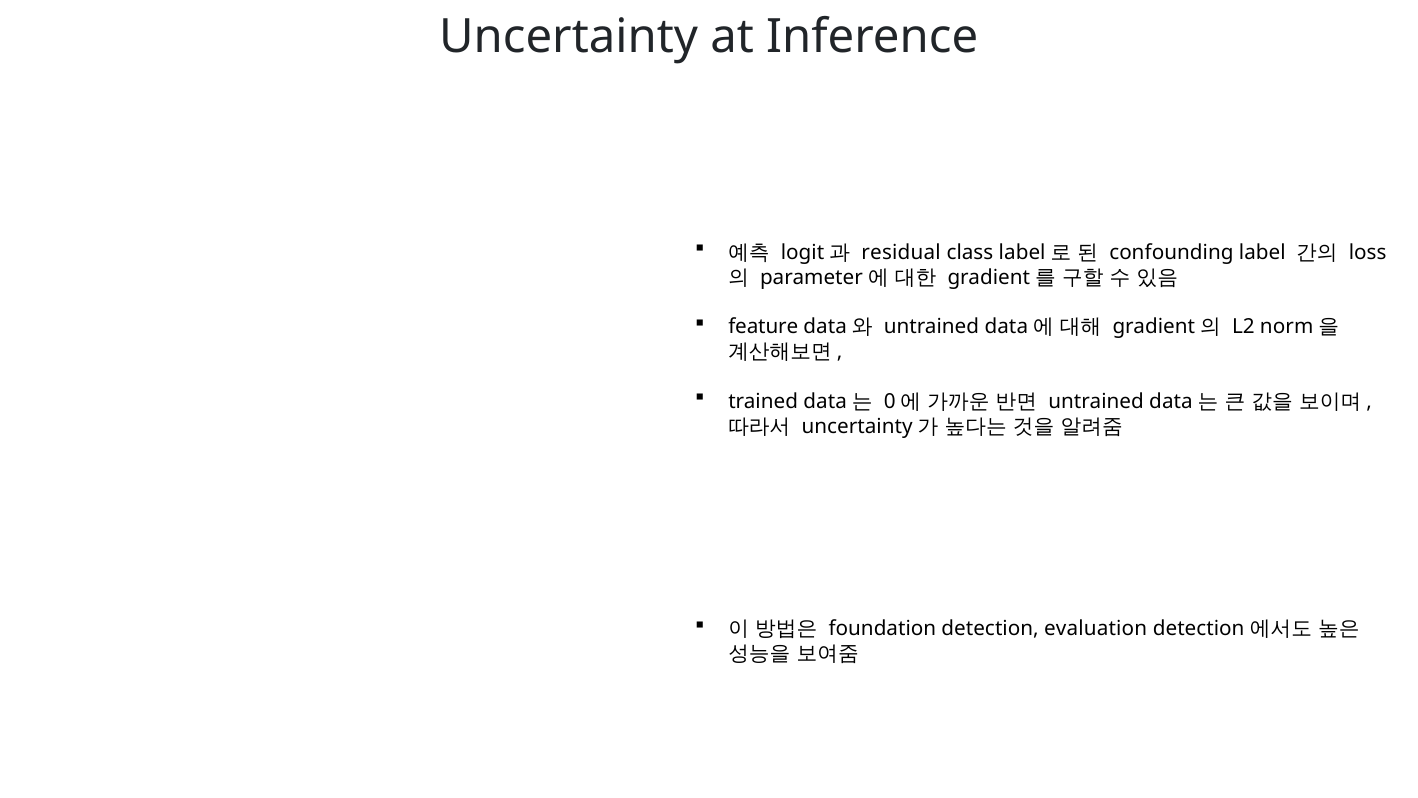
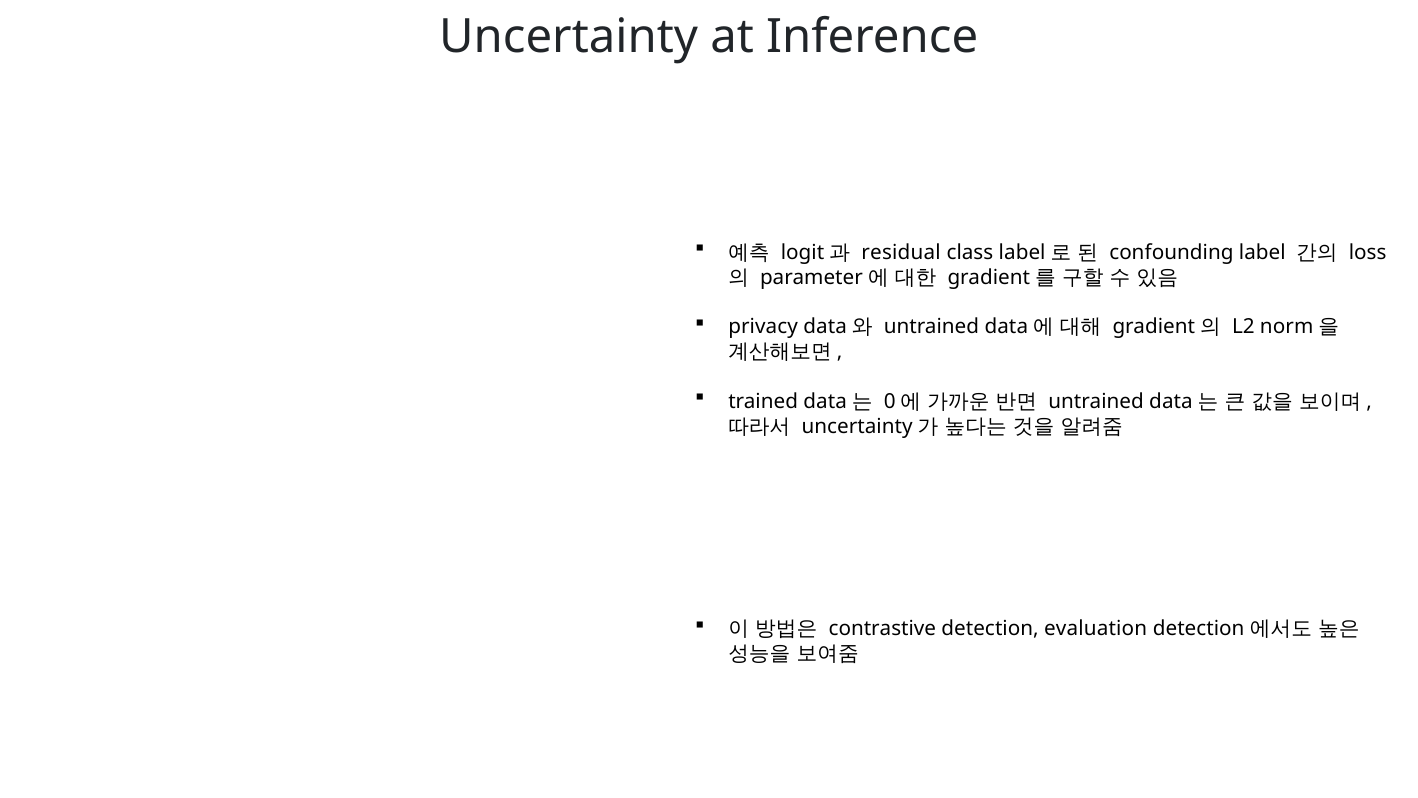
feature: feature -> privacy
foundation: foundation -> contrastive
